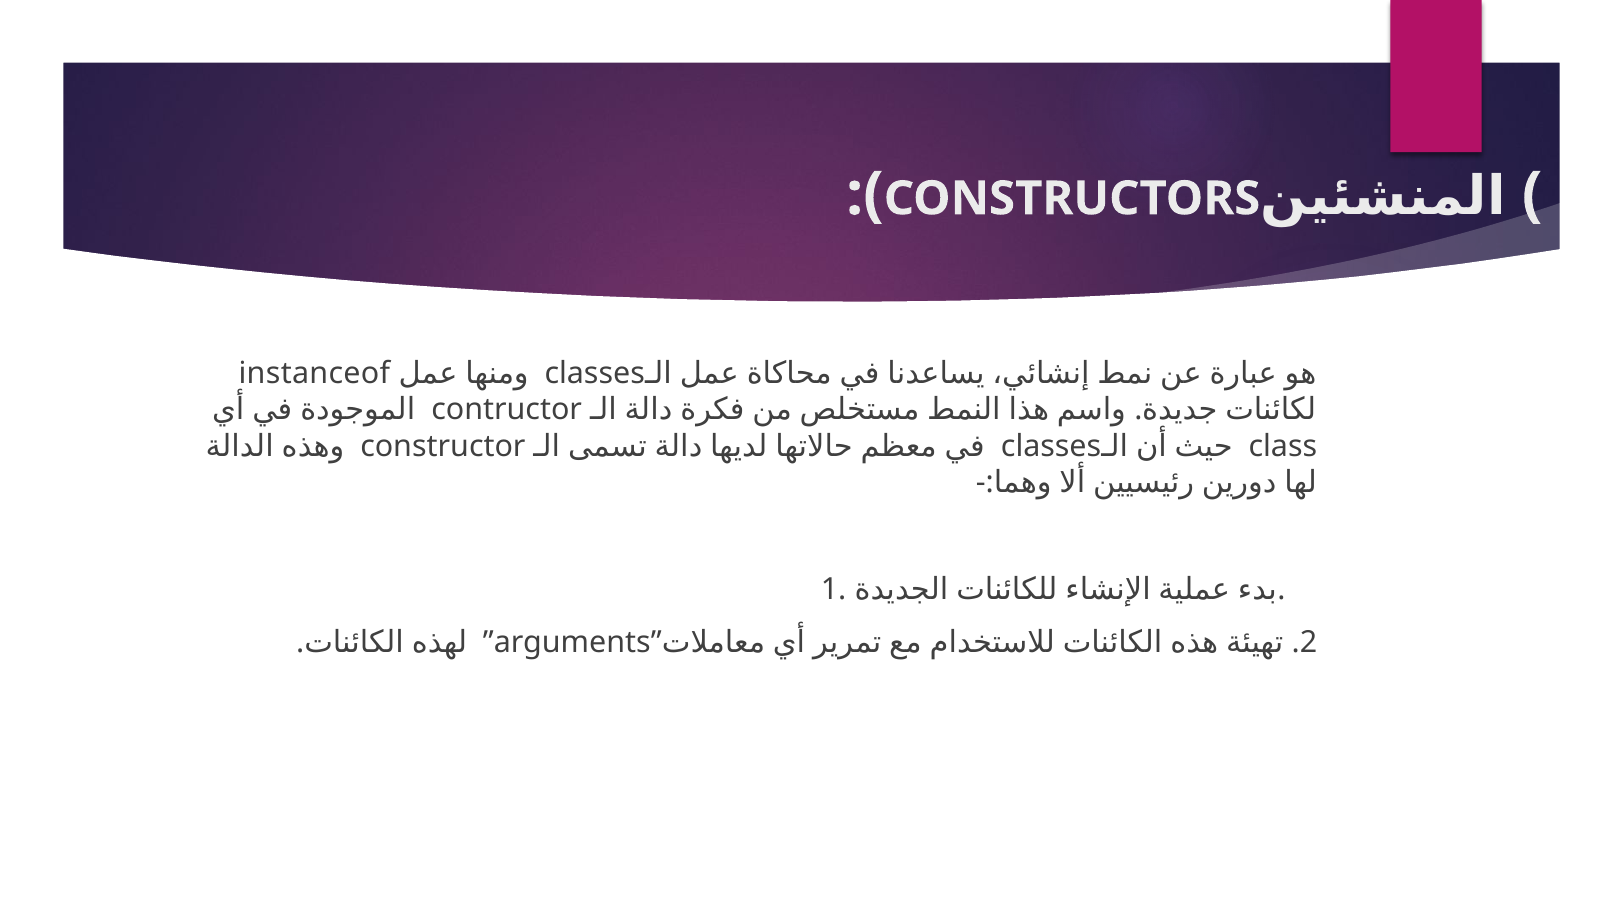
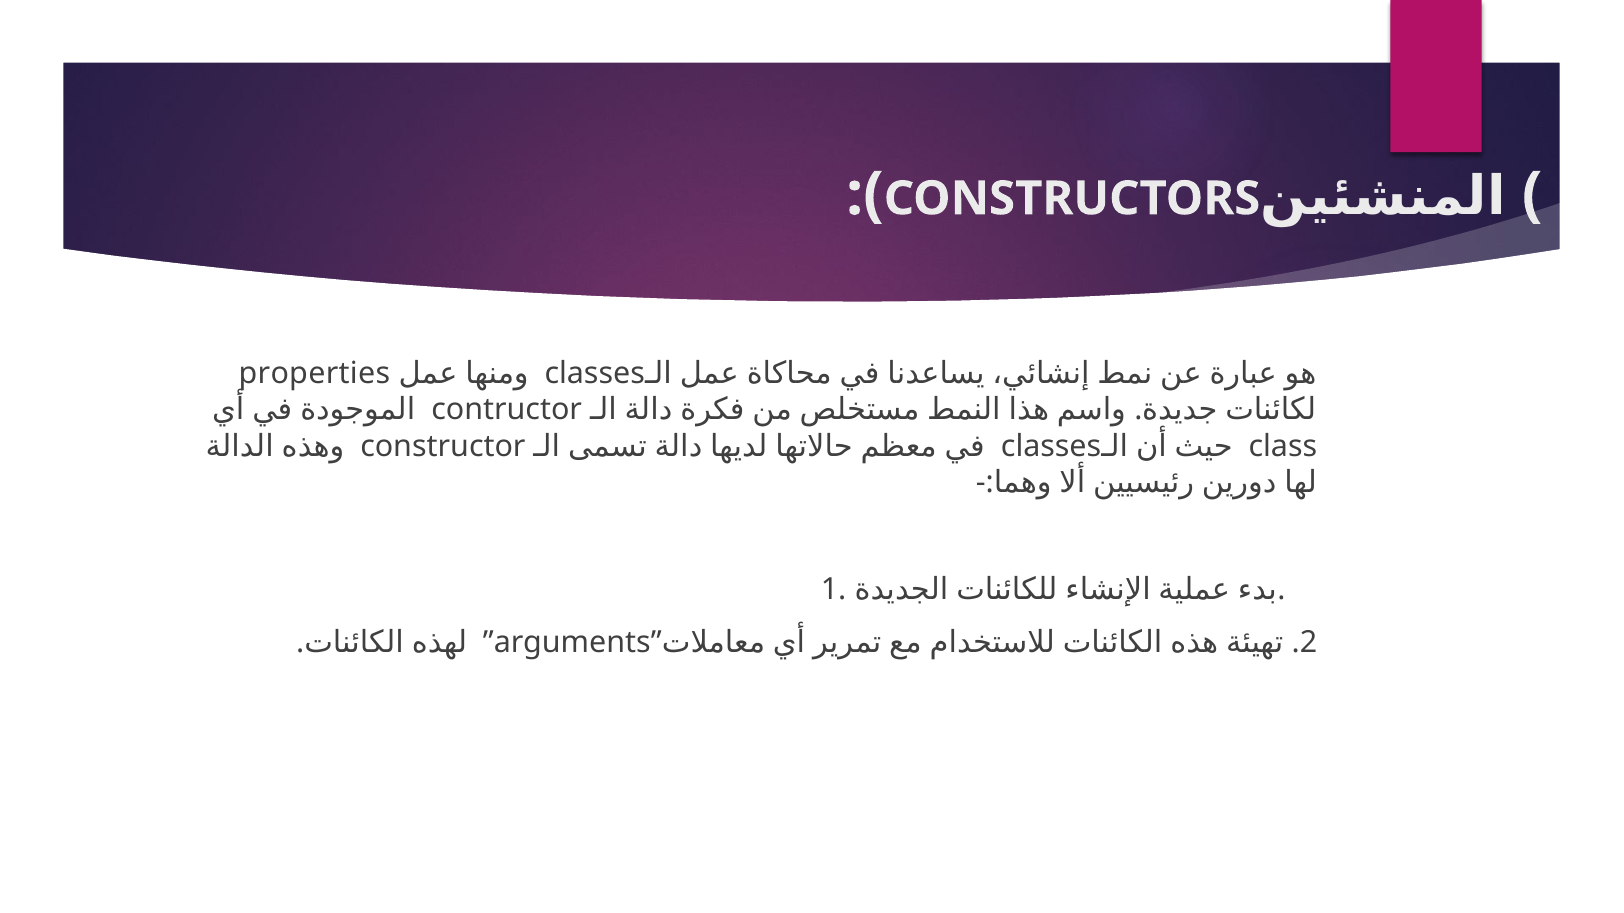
instanceof: instanceof -> properties
